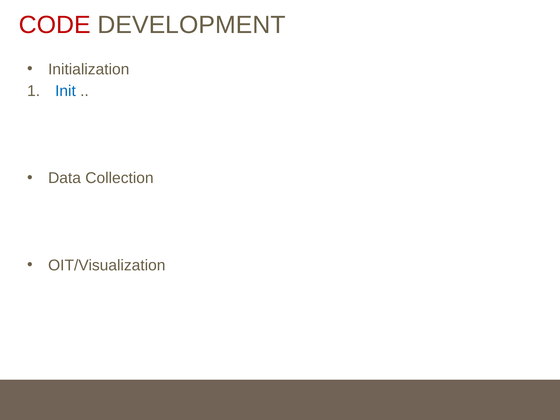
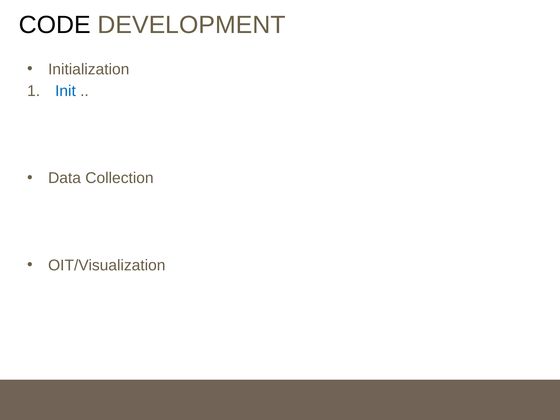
CODE colour: red -> black
